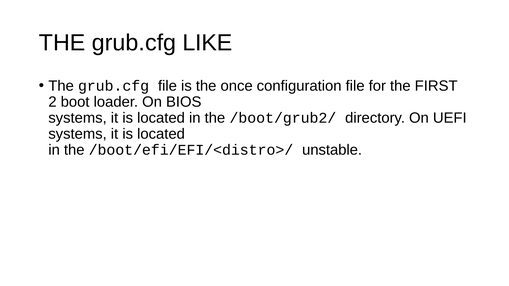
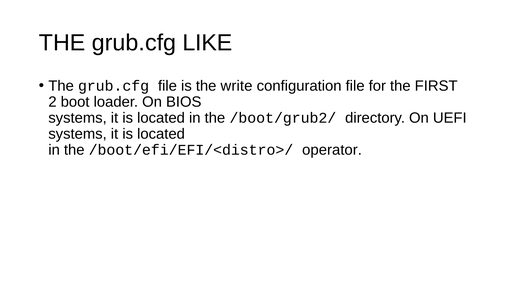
once: once -> write
unstable: unstable -> operator
